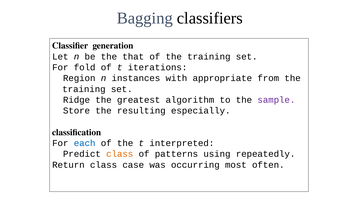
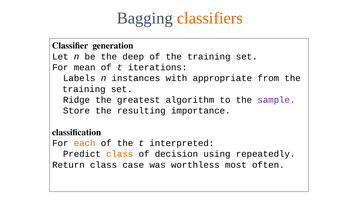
classifiers colour: black -> orange
that: that -> deep
fold: fold -> mean
Region: Region -> Labels
especially: especially -> importance
each colour: blue -> orange
patterns: patterns -> decision
occurring: occurring -> worthless
